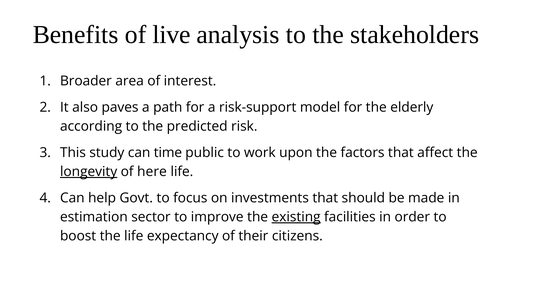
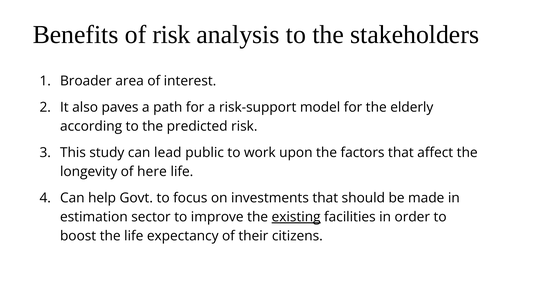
of live: live -> risk
time: time -> lead
longevity underline: present -> none
